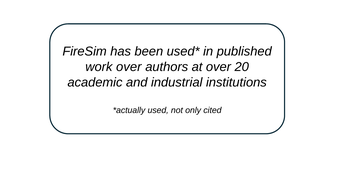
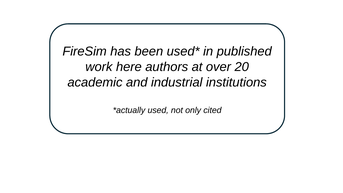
work over: over -> here
